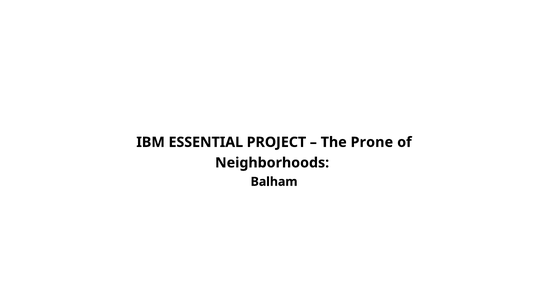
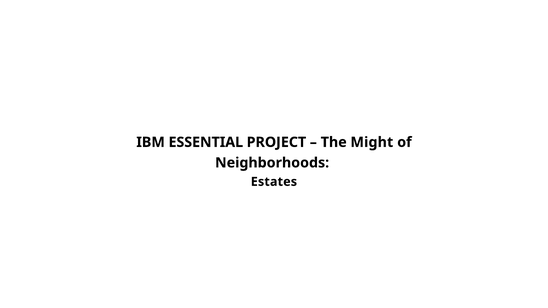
Prone: Prone -> Might
Balham: Balham -> Estates
